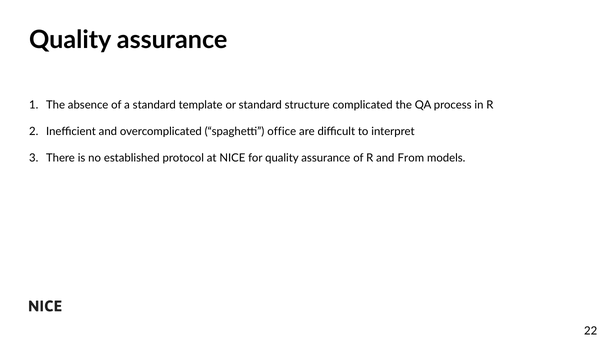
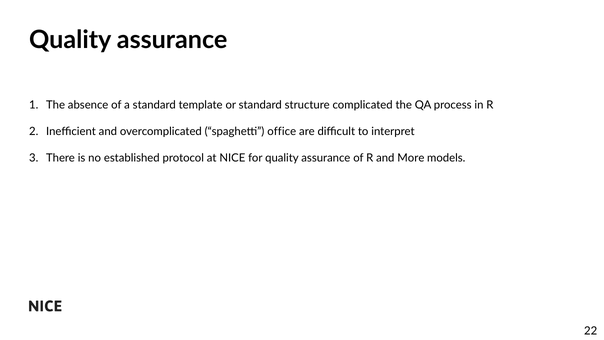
From: From -> More
